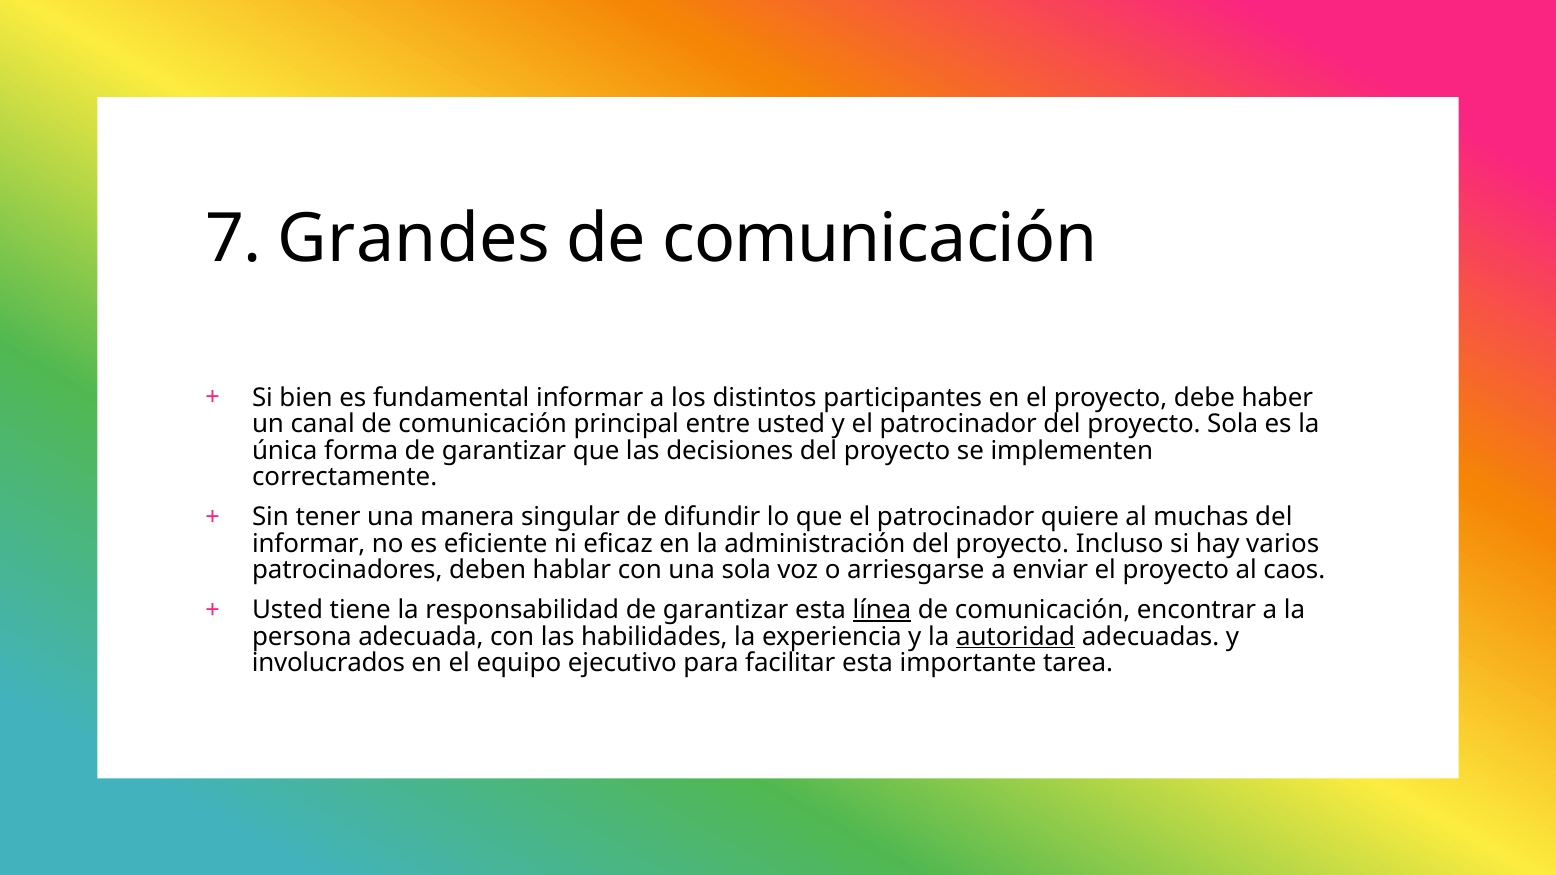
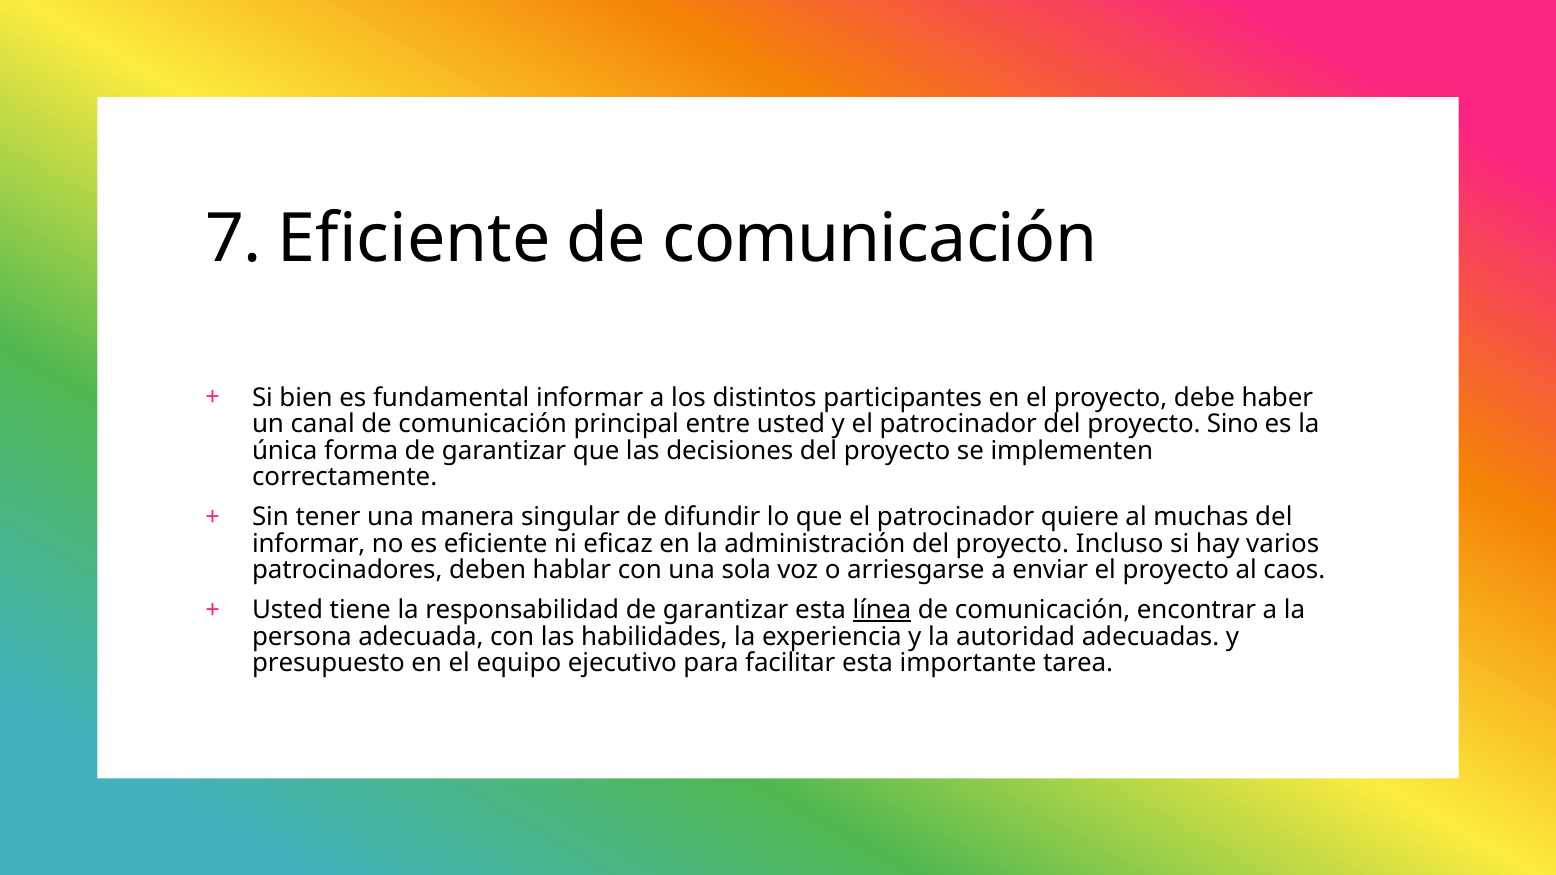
7 Grandes: Grandes -> Eficiente
proyecto Sola: Sola -> Sino
autoridad underline: present -> none
involucrados: involucrados -> presupuesto
